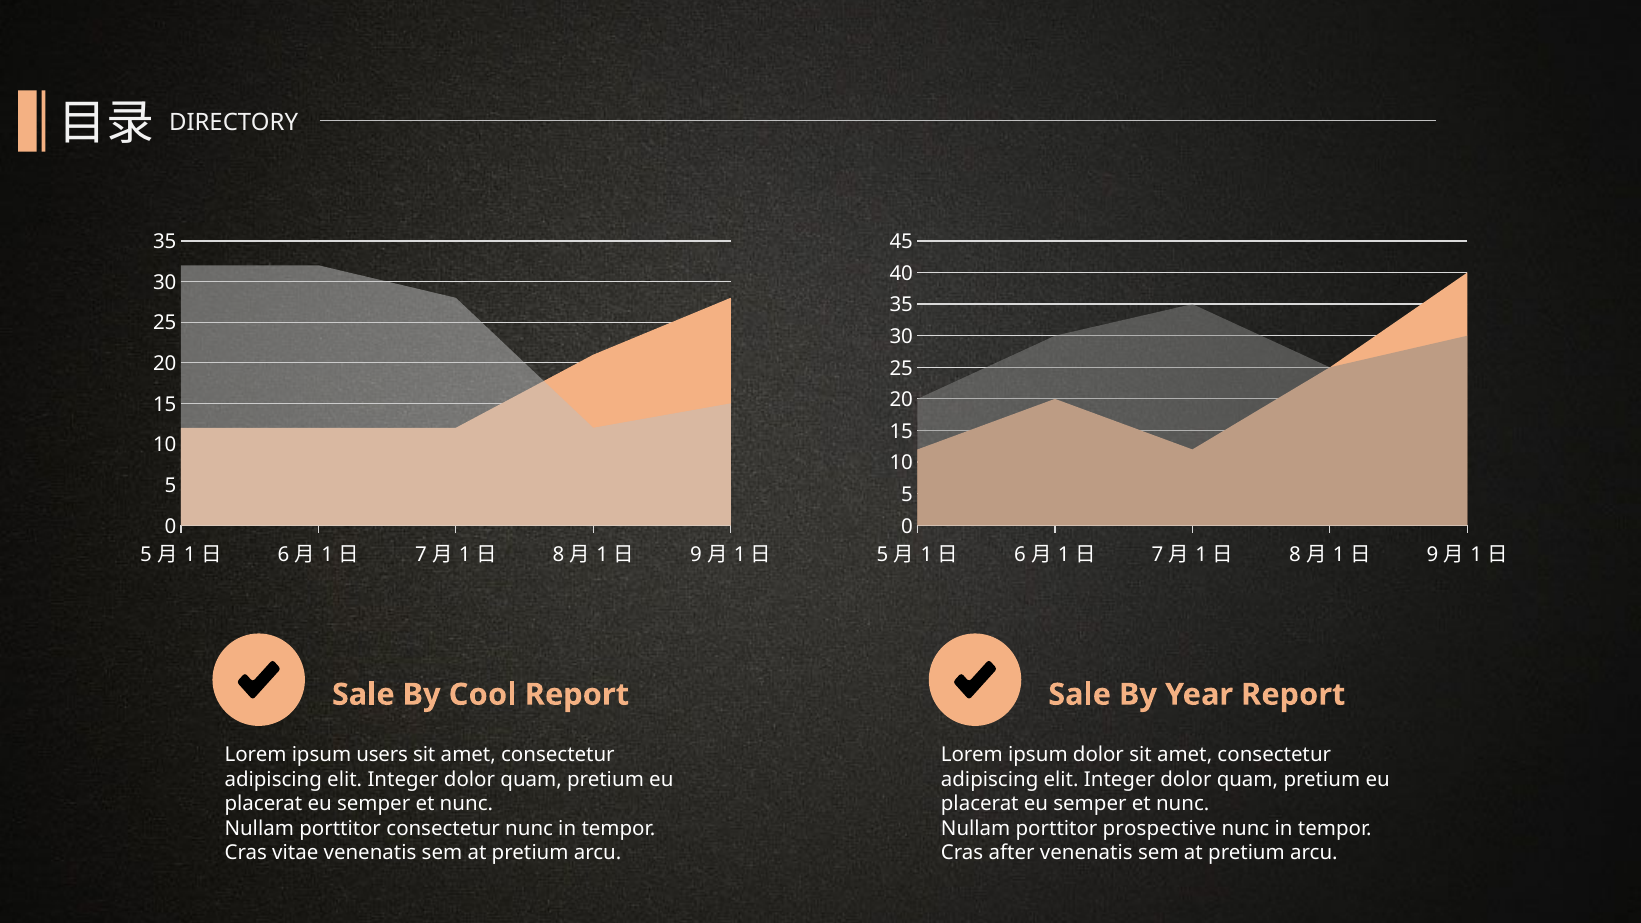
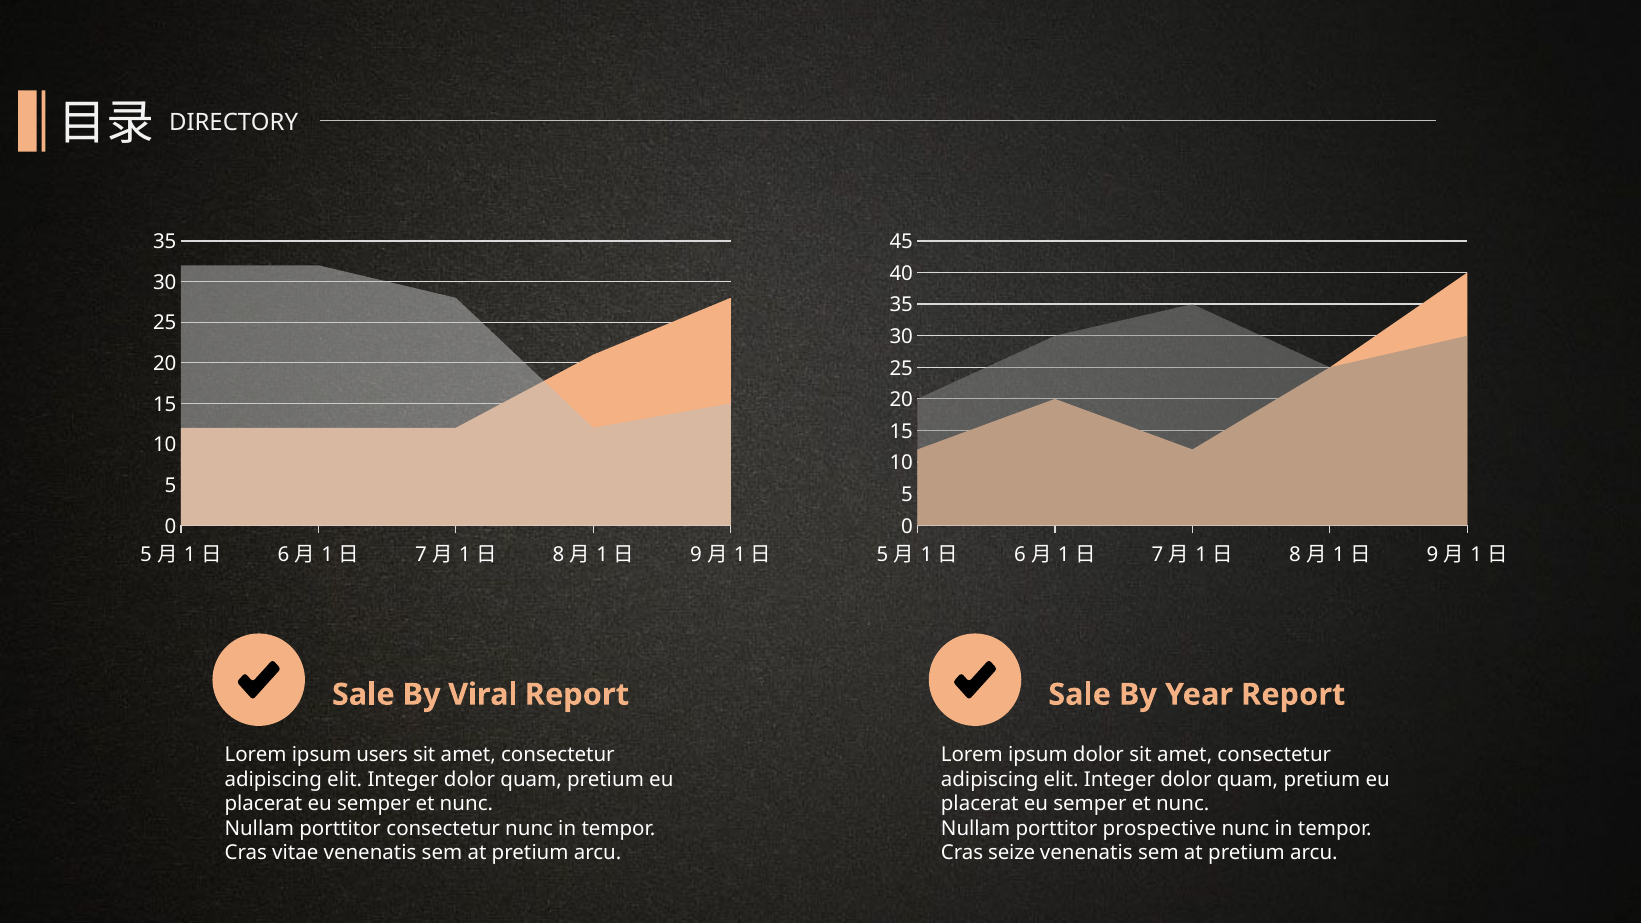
Cool: Cool -> Viral
after: after -> seize
